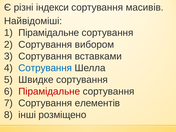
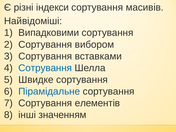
Пірамідальне at (49, 33): Пірамідальне -> Випадковими
Пірамідальне at (49, 91) colour: red -> blue
розміщено: розміщено -> значенням
